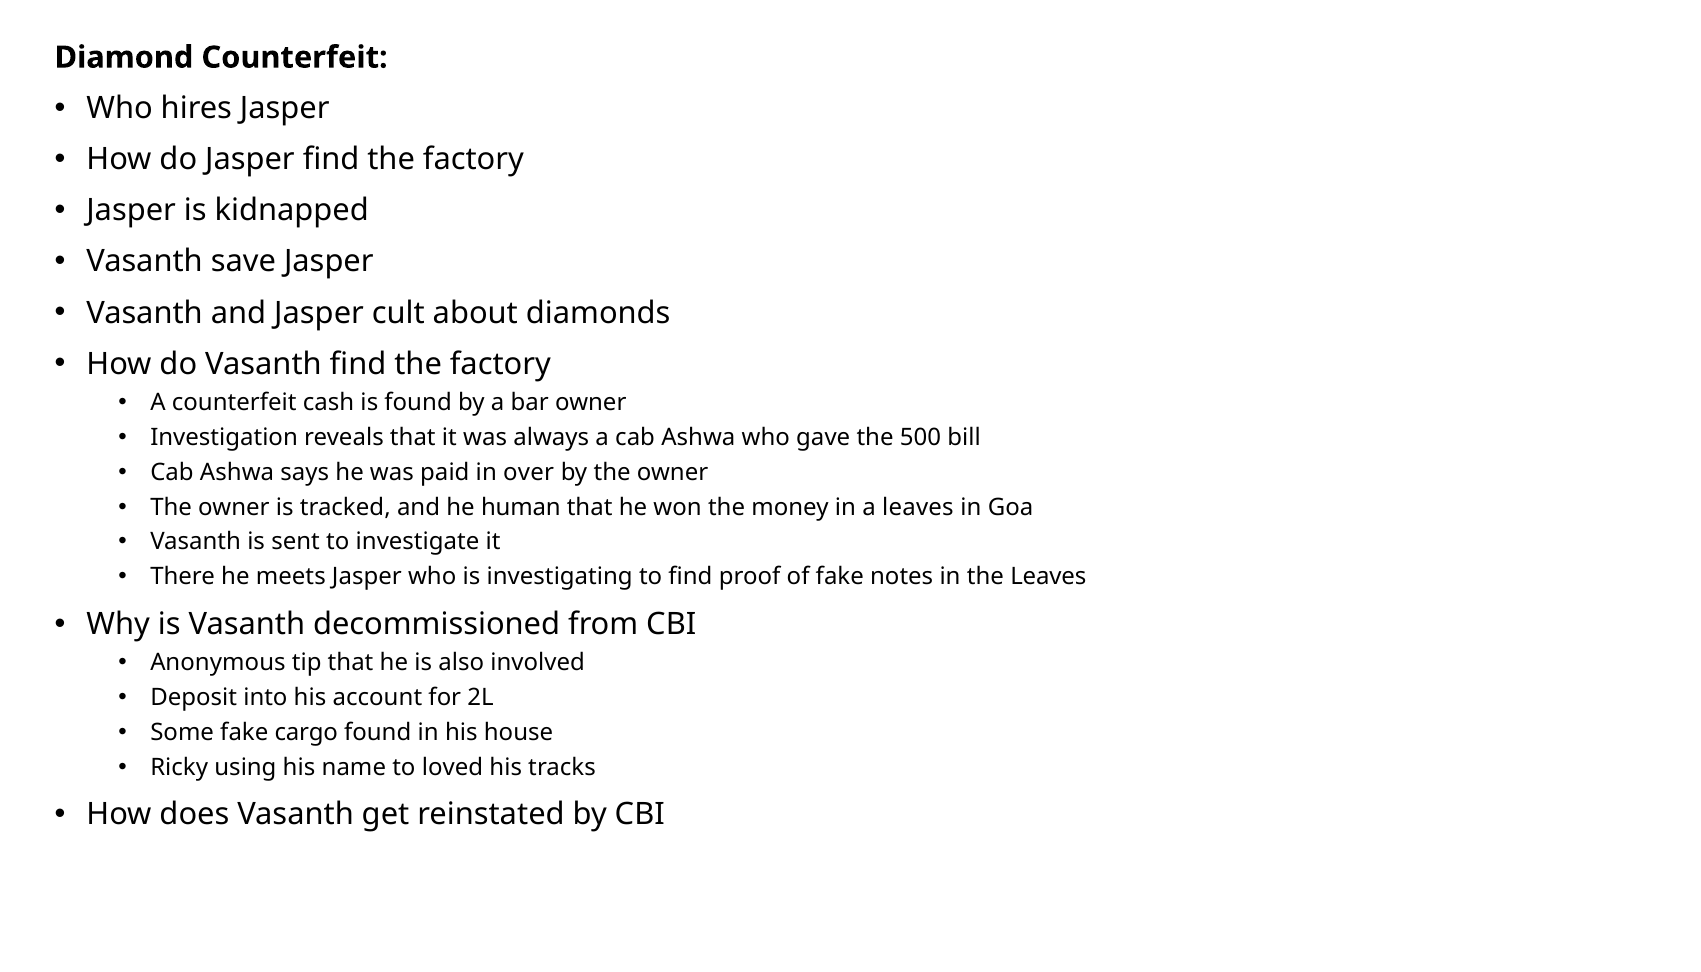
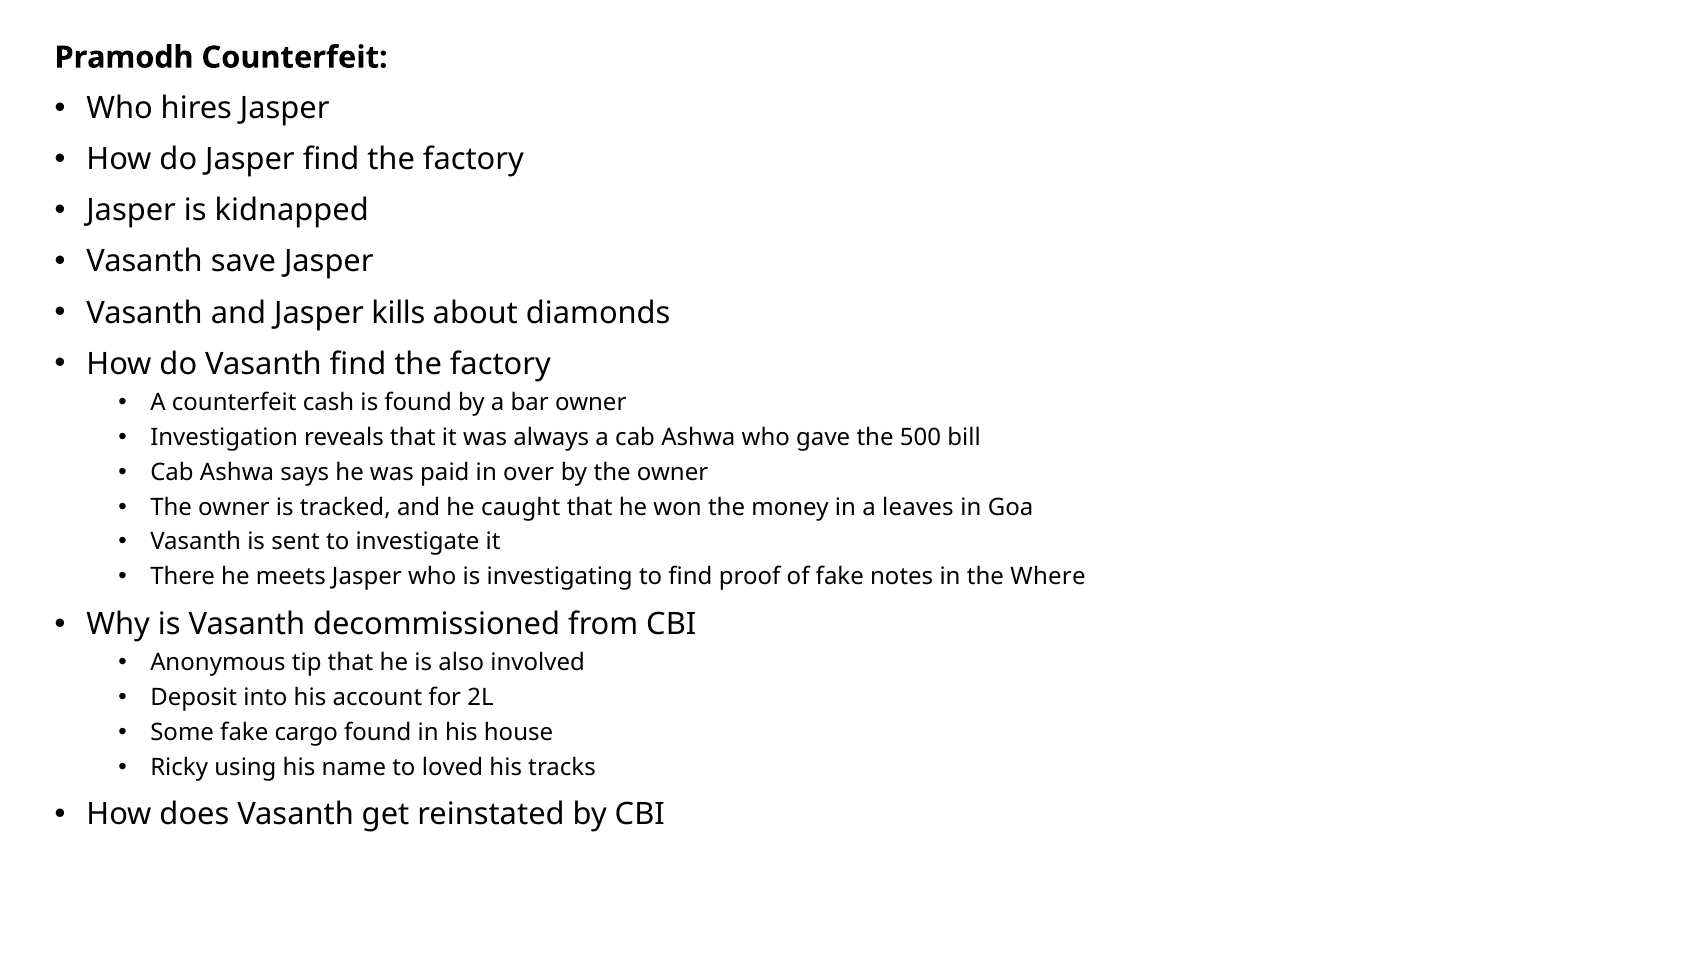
Diamond: Diamond -> Pramodh
cult: cult -> kills
human: human -> caught
the Leaves: Leaves -> Where
